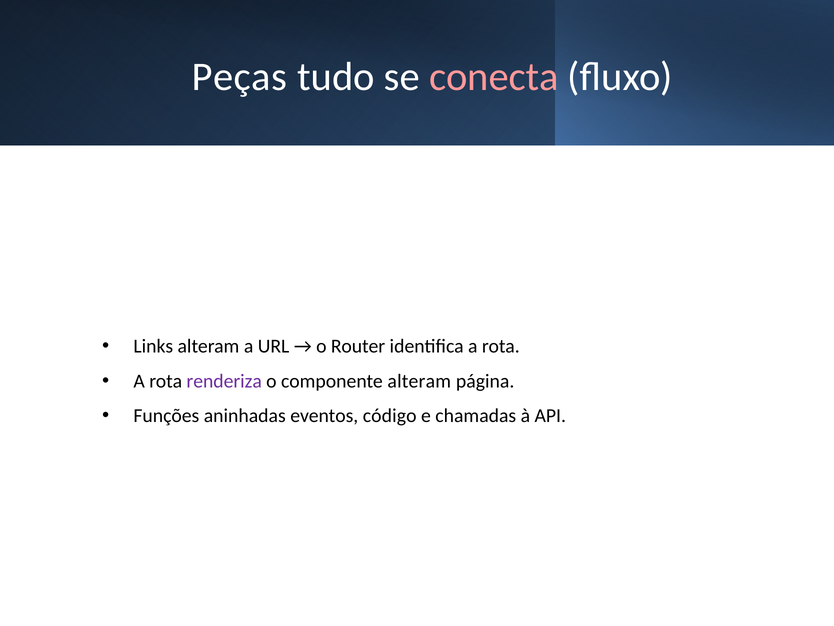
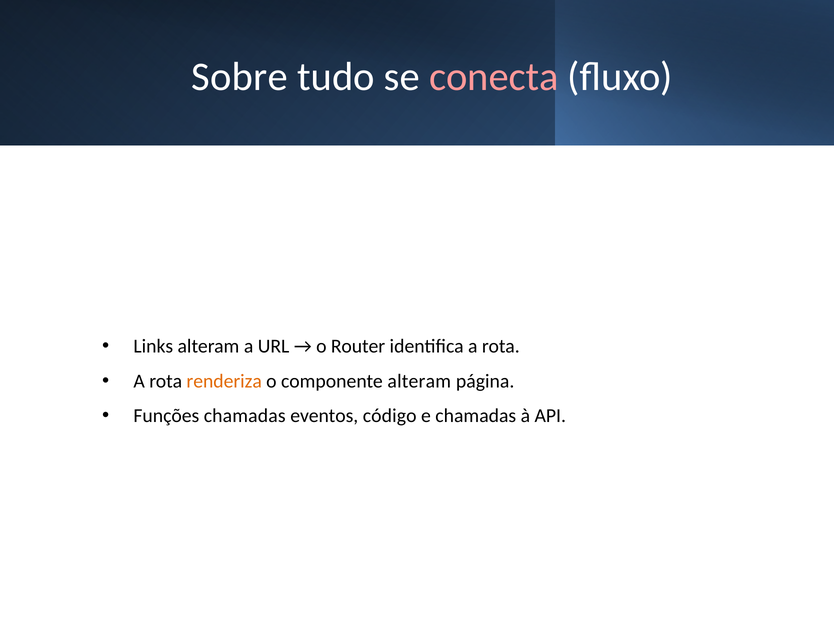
Peças: Peças -> Sobre
renderiza colour: purple -> orange
Funções aninhadas: aninhadas -> chamadas
